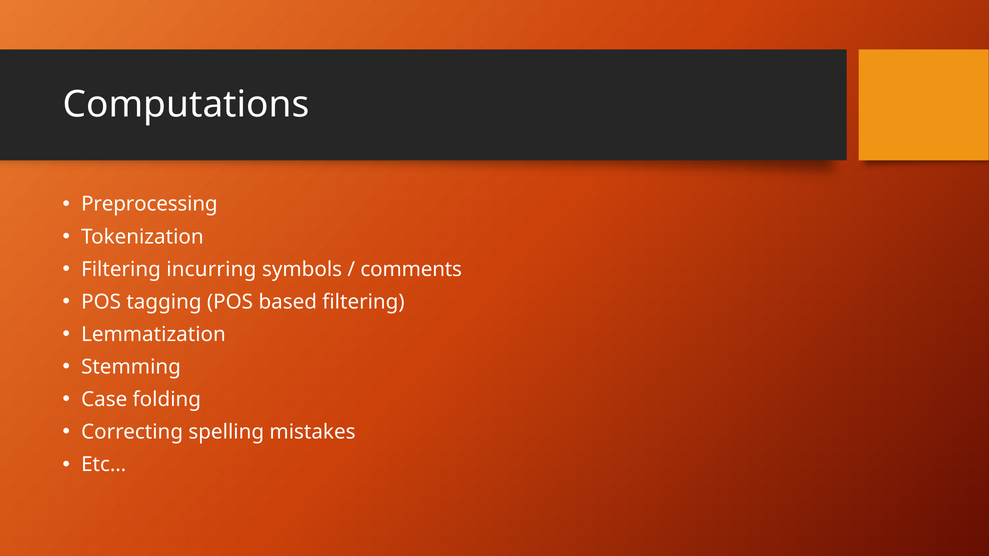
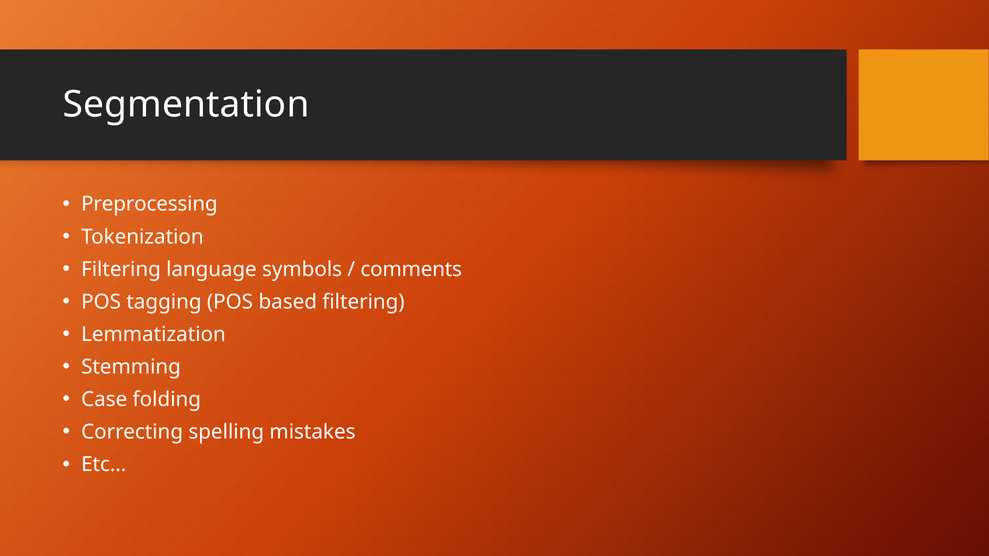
Computations: Computations -> Segmentation
incurring: incurring -> language
